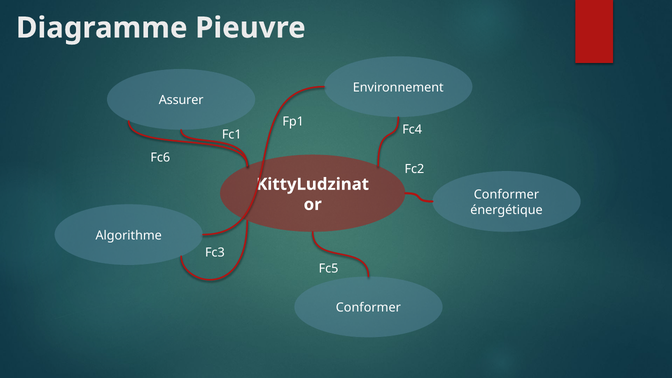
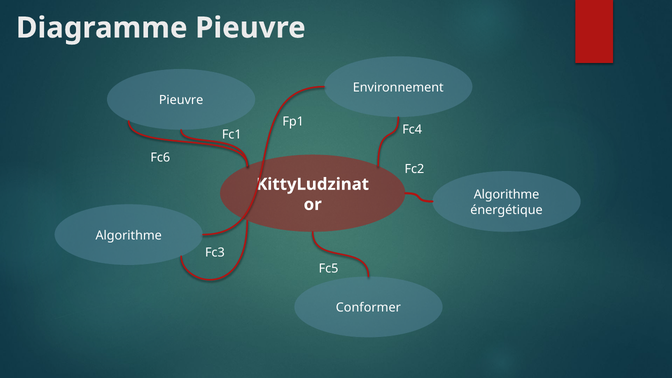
Assurer at (181, 100): Assurer -> Pieuvre
Conformer at (506, 195): Conformer -> Algorithme
